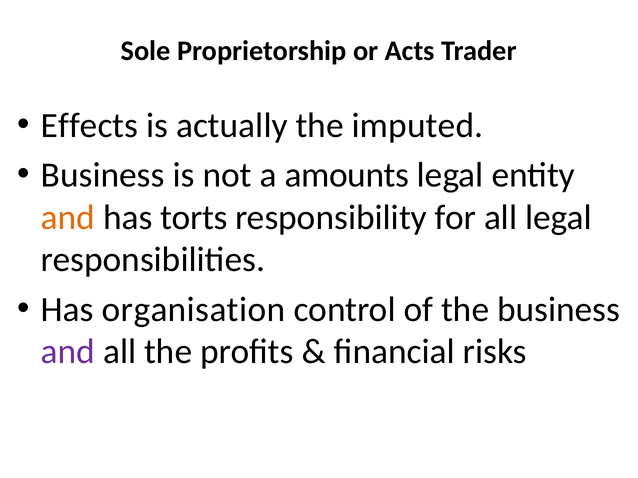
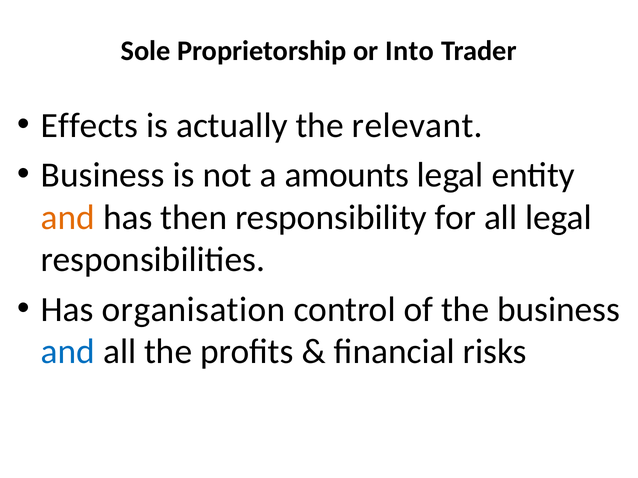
Acts: Acts -> Into
imputed: imputed -> relevant
torts: torts -> then
and at (68, 352) colour: purple -> blue
